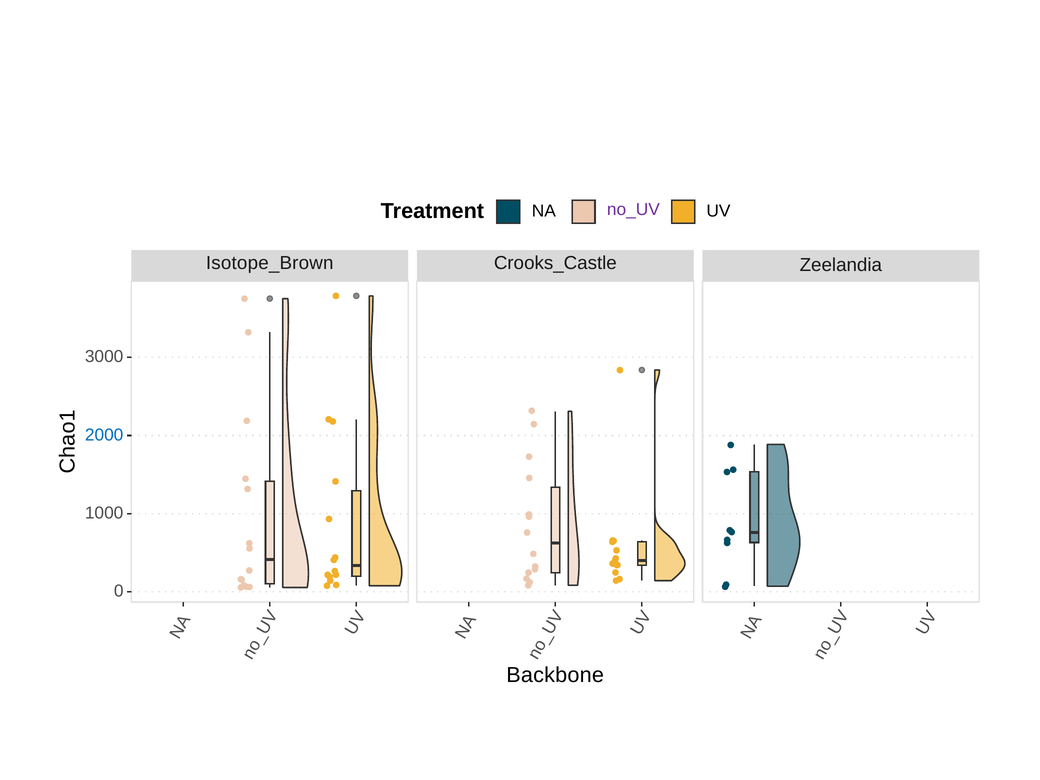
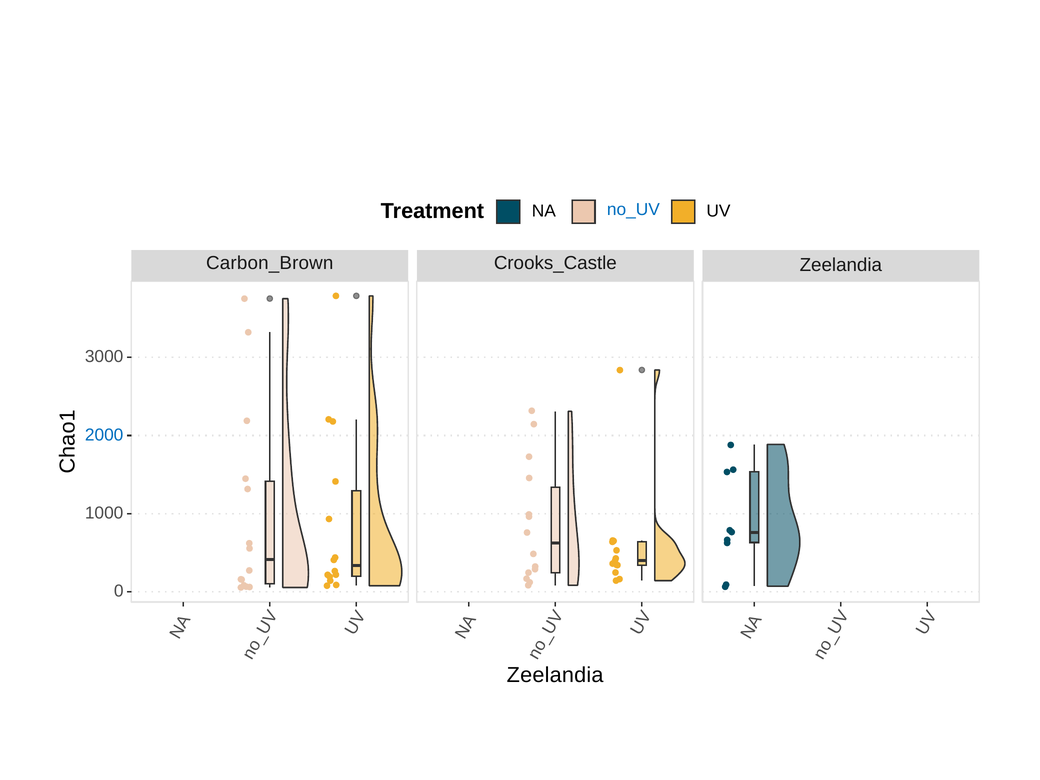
no_UV colour: purple -> blue
Isotope_Brown: Isotope_Brown -> Carbon_Brown
Backbone at (555, 675): Backbone -> Zeelandia
